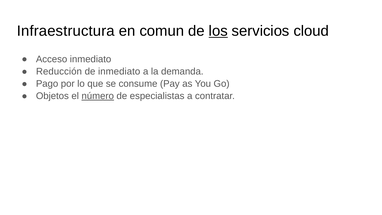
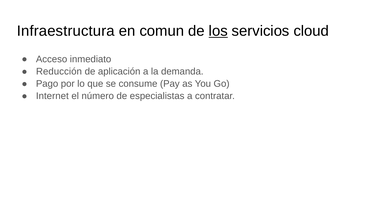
de inmediato: inmediato -> aplicación
Objetos: Objetos -> Internet
número underline: present -> none
